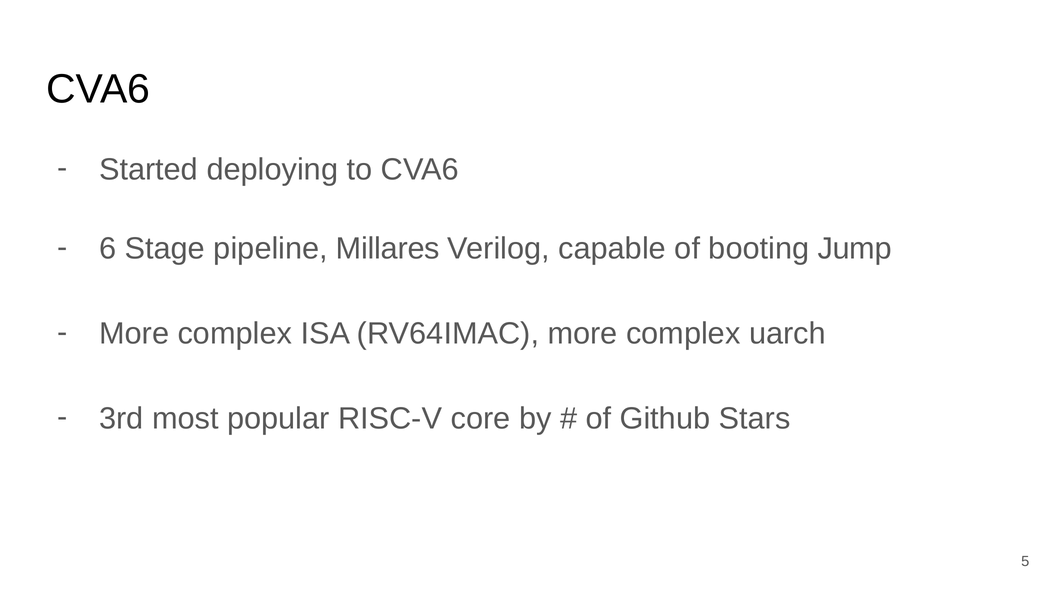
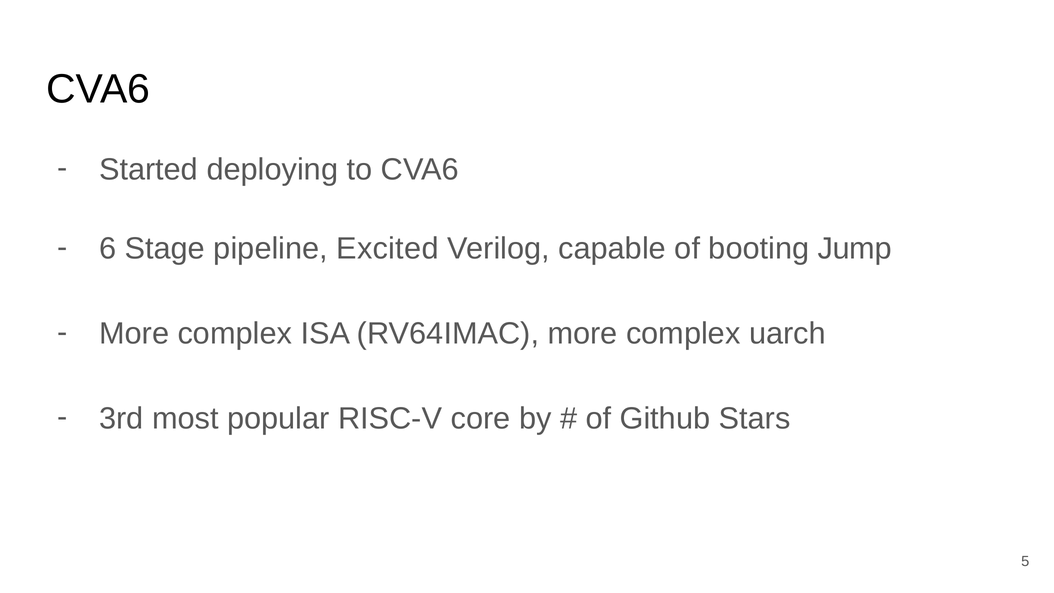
Millares: Millares -> Excited
